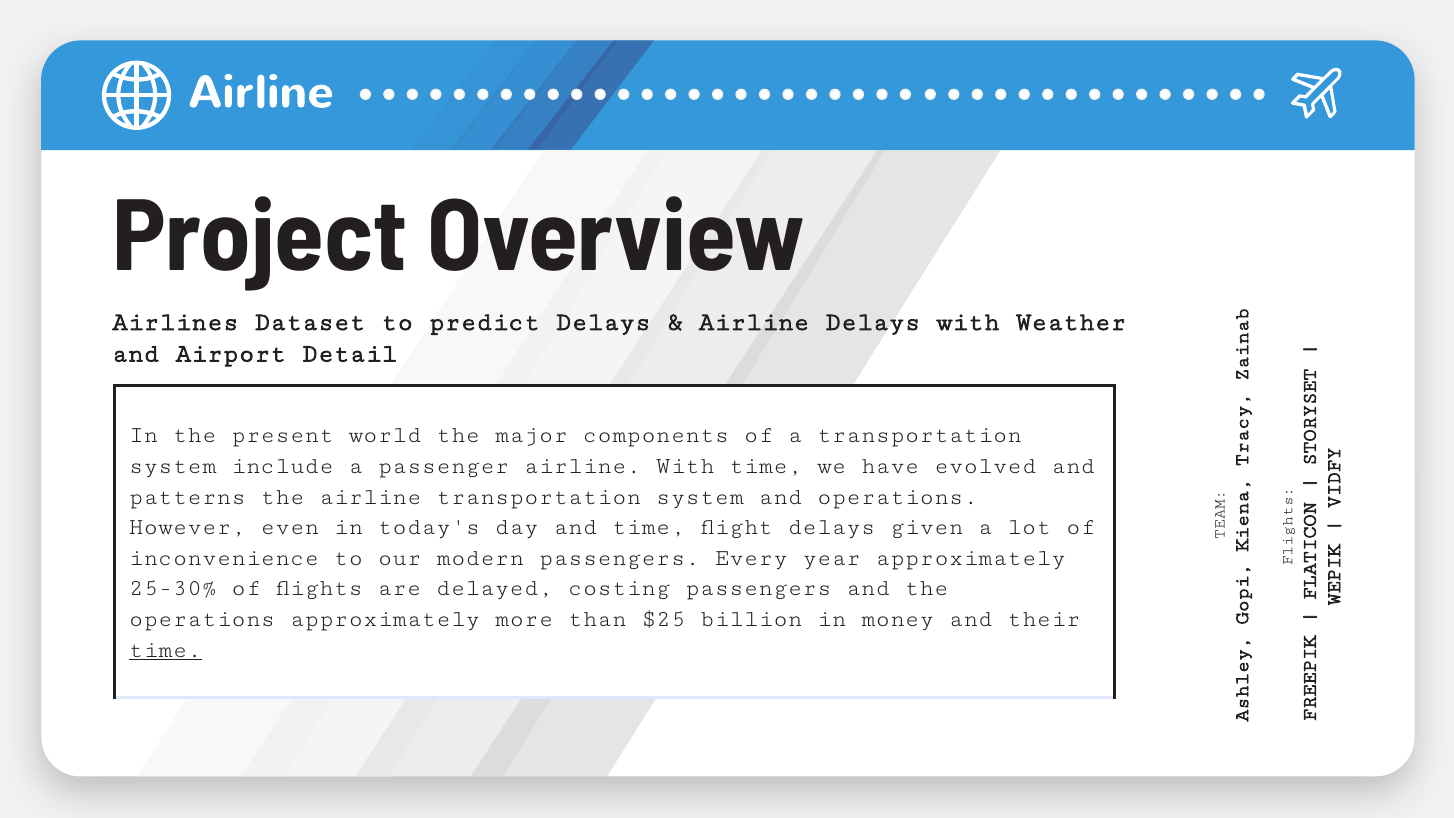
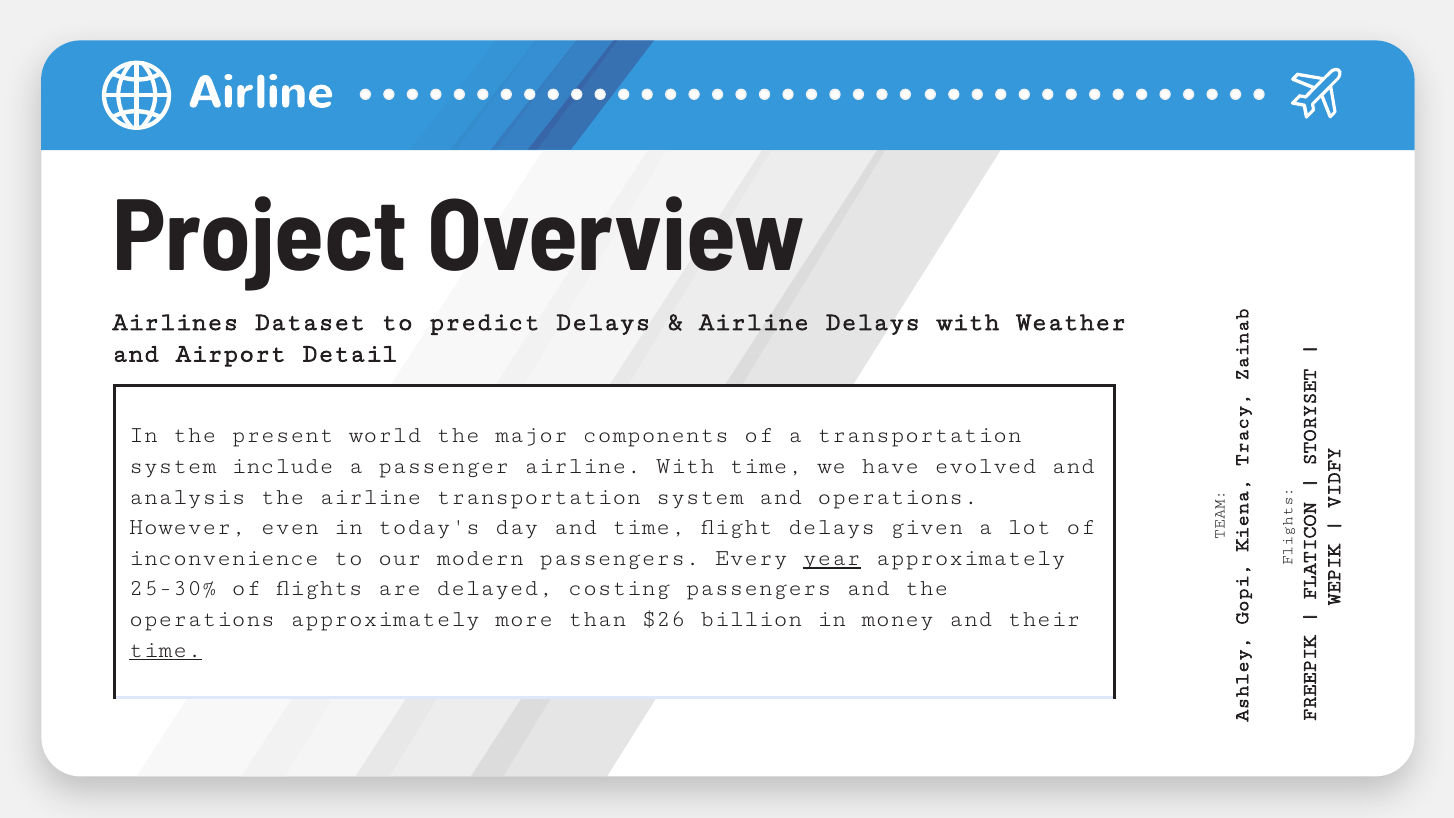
patterns: patterns -> analysis
year underline: none -> present
$25: $25 -> $26
